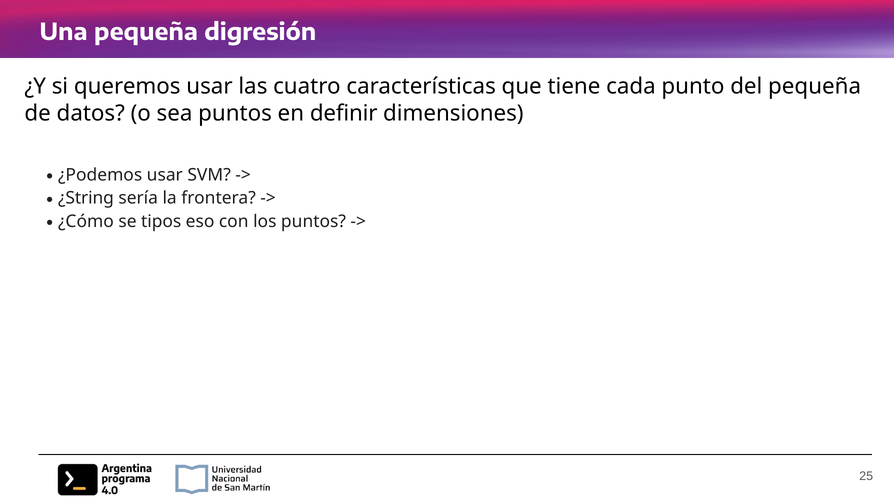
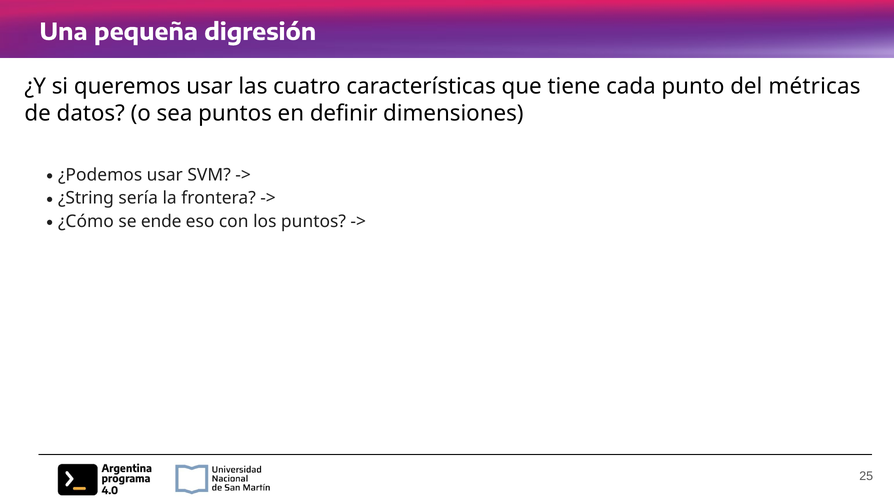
del pequeña: pequeña -> métricas
tipos: tipos -> ende
